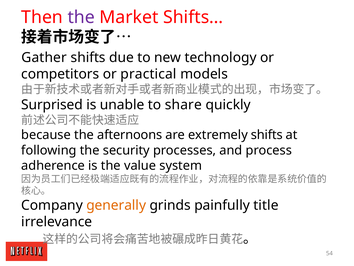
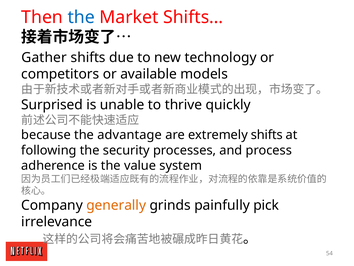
the at (81, 17) colour: purple -> blue
practical: practical -> available
share: share -> thrive
afternoons: afternoons -> advantage
title: title -> pick
